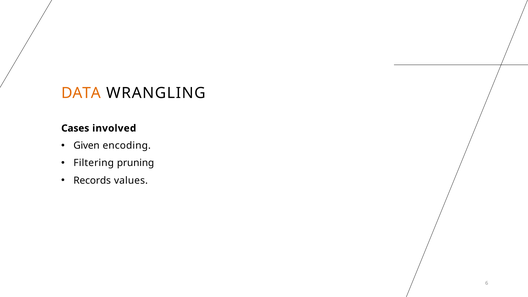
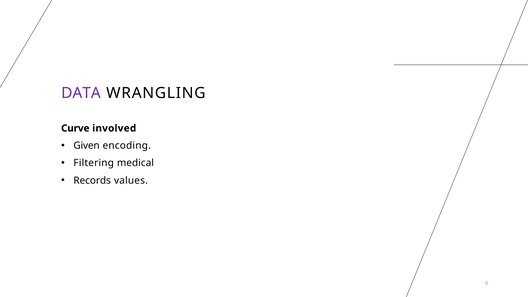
DATA colour: orange -> purple
Cases: Cases -> Curve
pruning: pruning -> medical
